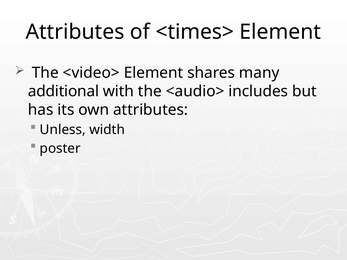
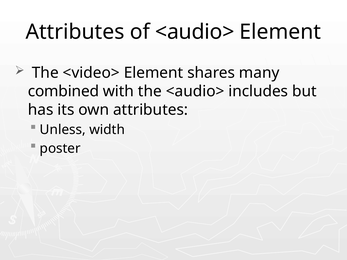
of <times>: <times> -> <audio>
additional: additional -> combined
